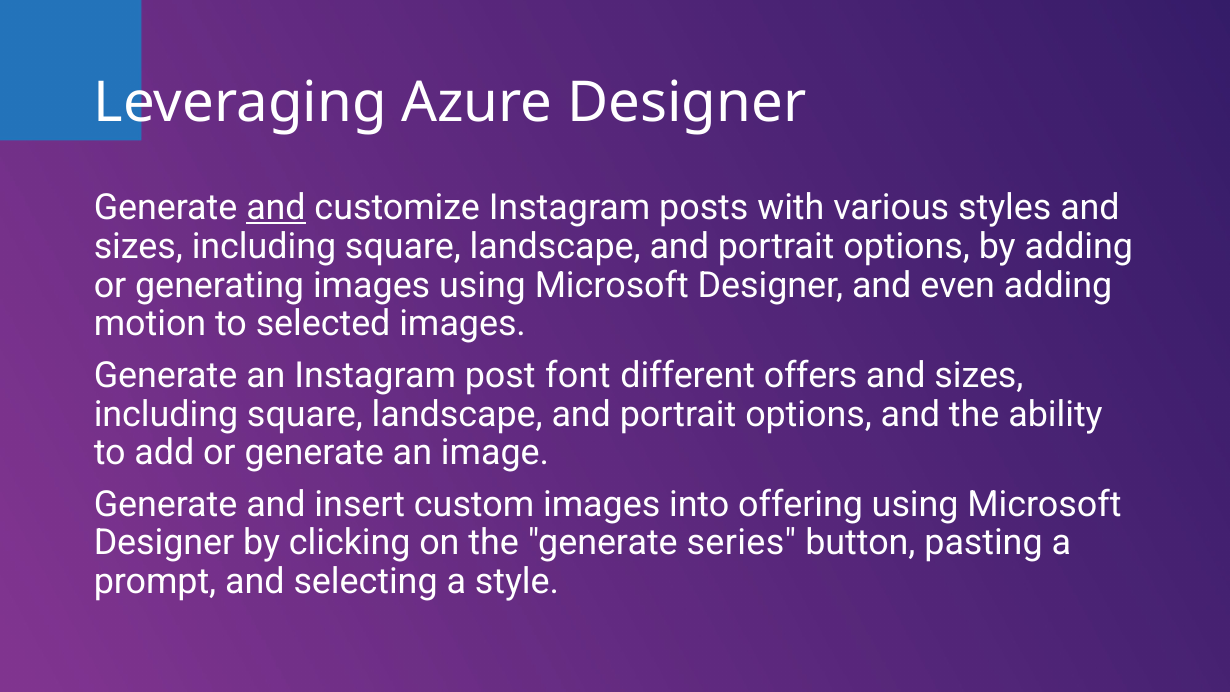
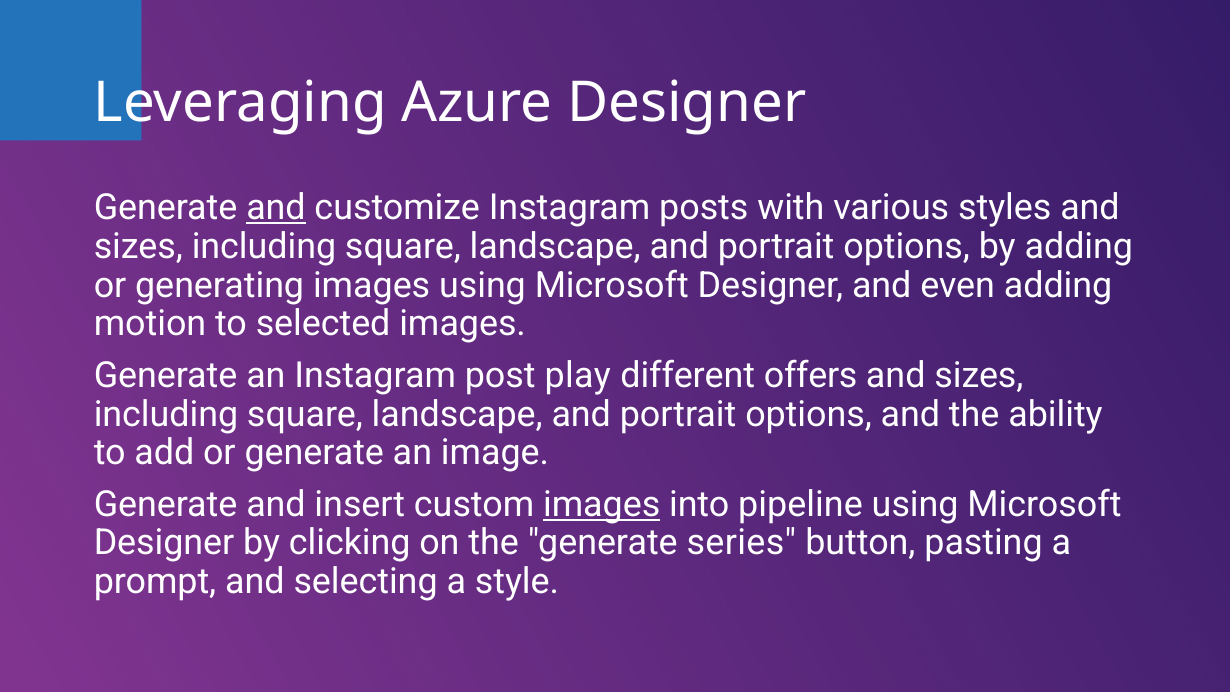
font: font -> play
images at (602, 504) underline: none -> present
offering: offering -> pipeline
